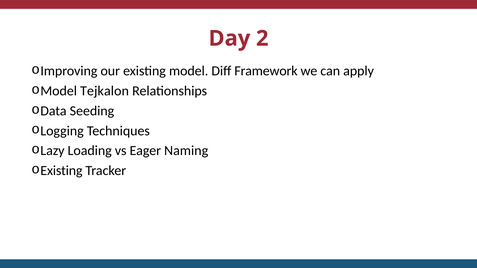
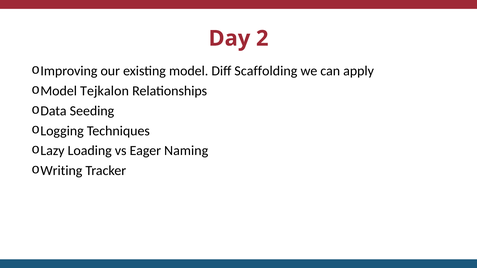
Framework: Framework -> Scaffolding
Existing at (61, 171): Existing -> Writing
